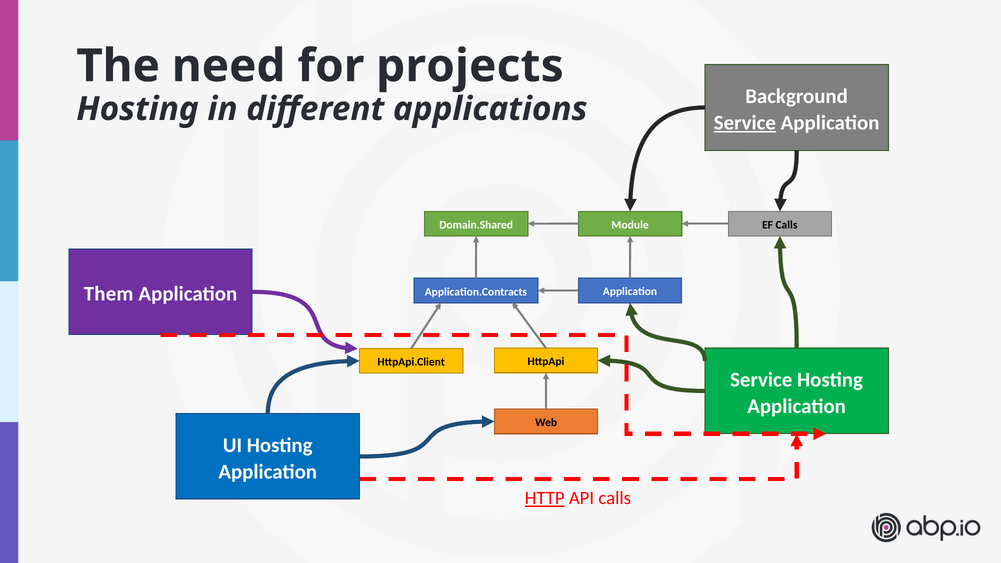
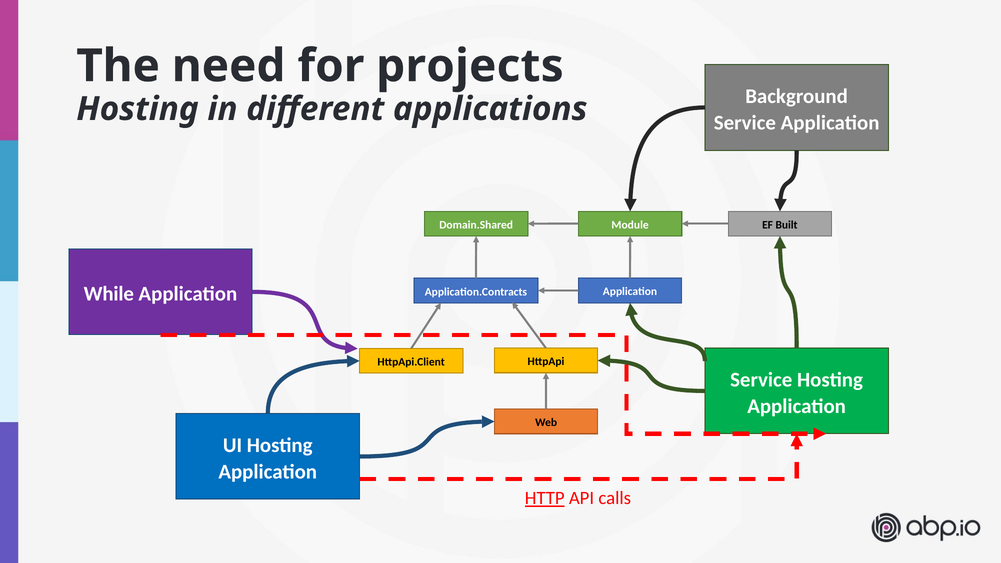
Service at (745, 123) underline: present -> none
EF Calls: Calls -> Built
Them: Them -> While
